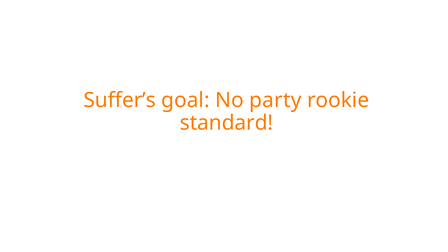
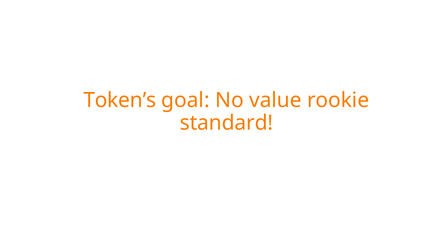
Suffer’s: Suffer’s -> Token’s
party: party -> value
